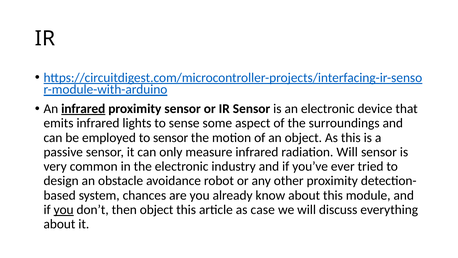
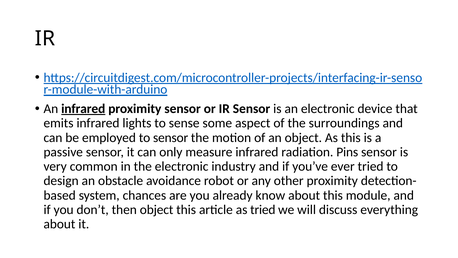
radiation Will: Will -> Pins
you at (64, 209) underline: present -> none
as case: case -> tried
